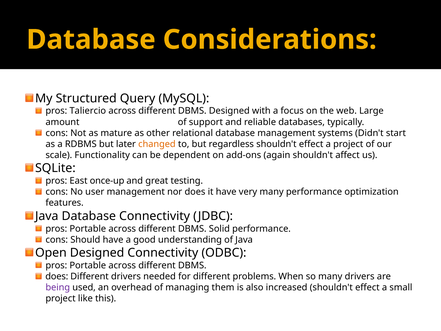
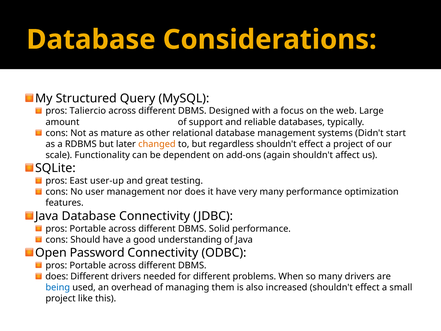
once-up: once-up -> user-up
Open Designed: Designed -> Password
being colour: purple -> blue
